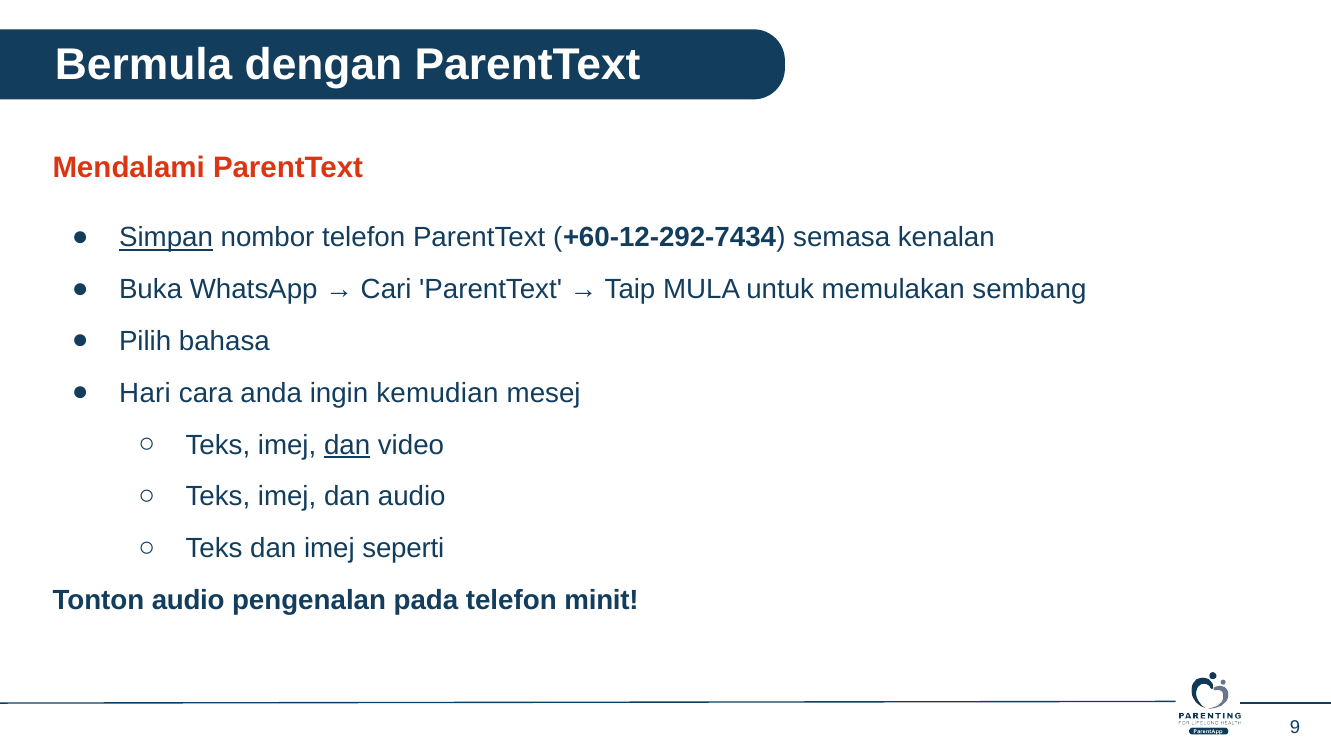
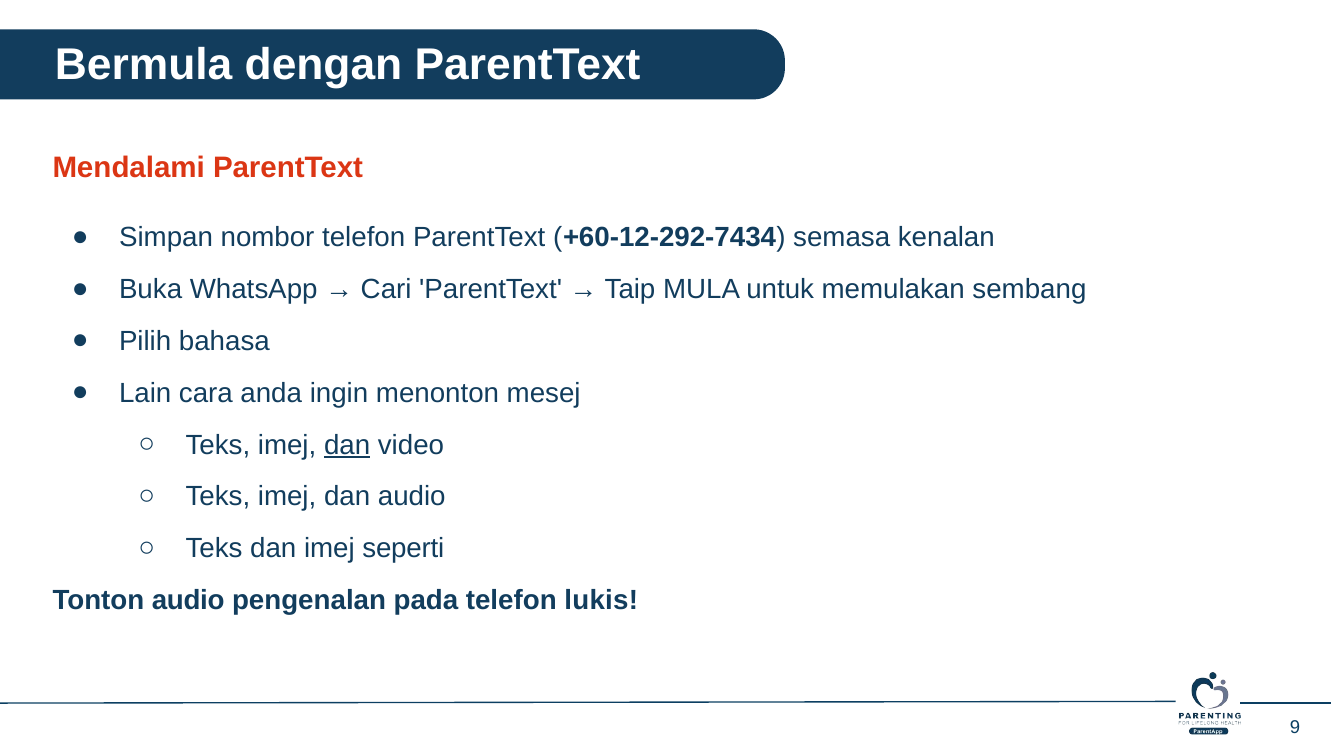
Simpan underline: present -> none
Hari: Hari -> Lain
kemudian: kemudian -> menonton
minit: minit -> lukis
